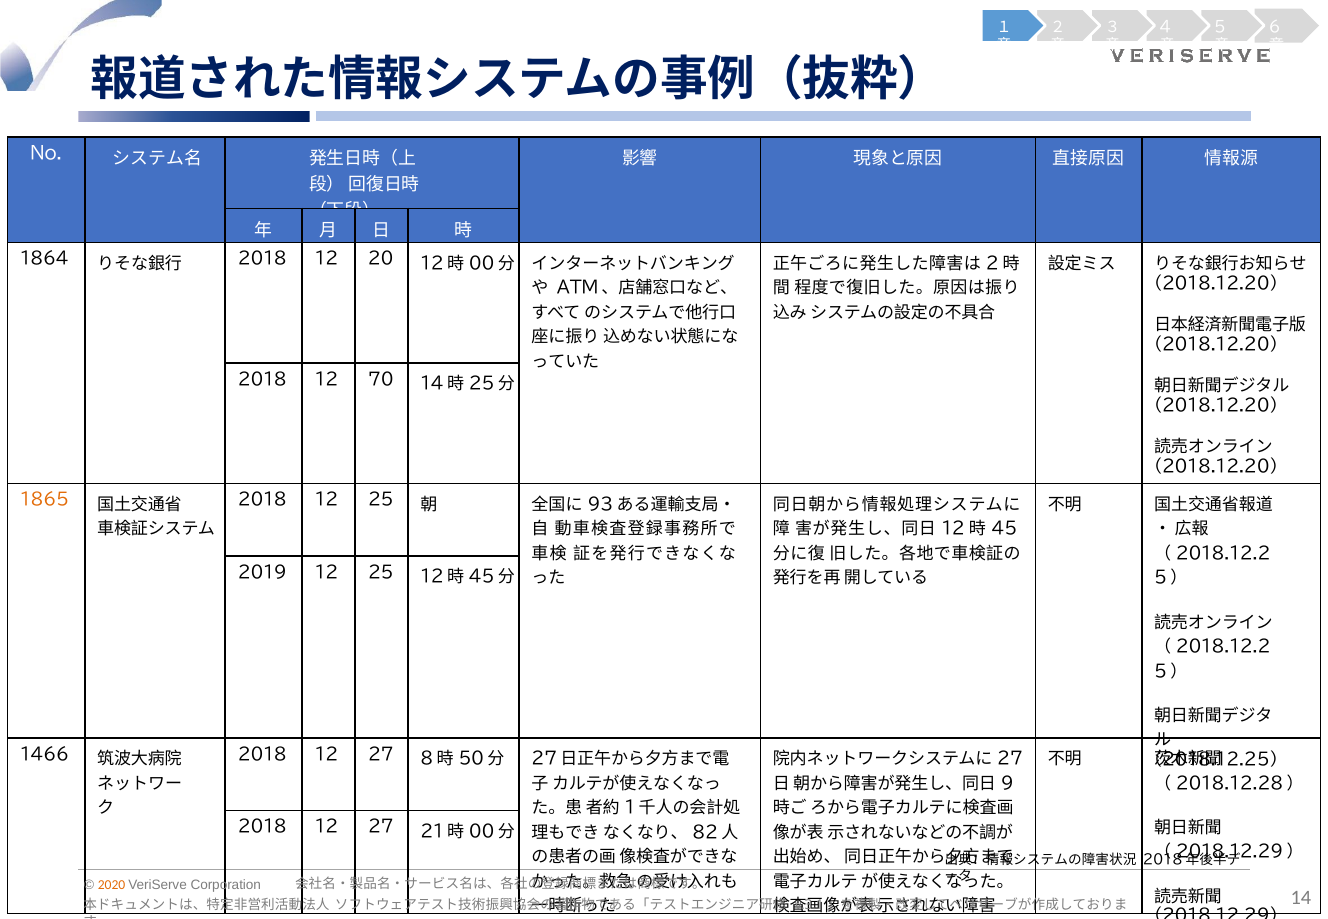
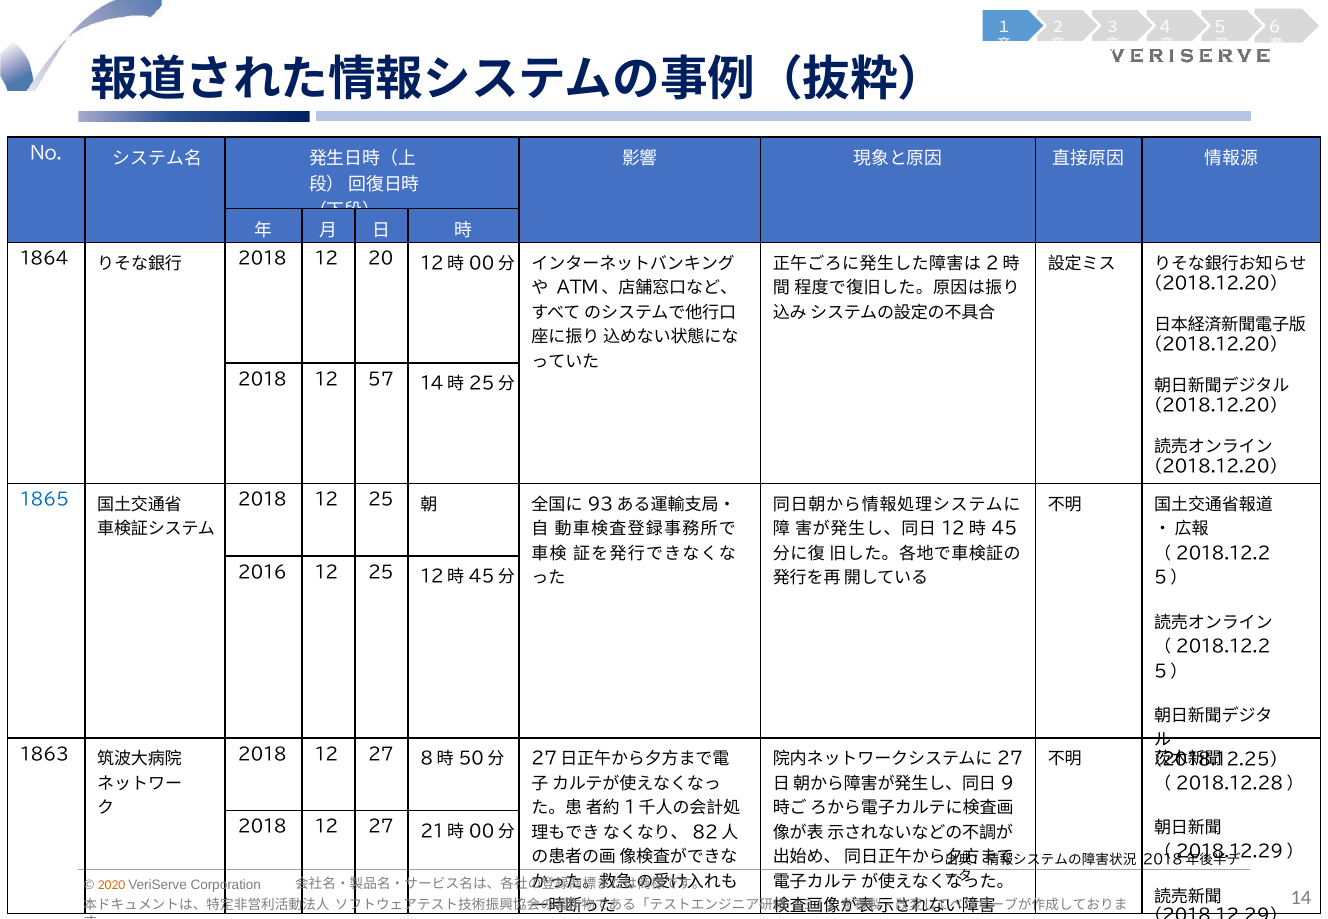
70: 70 -> 57
1865 colour: orange -> blue
2019: 2019 -> 2016
1466: 1466 -> 1863
